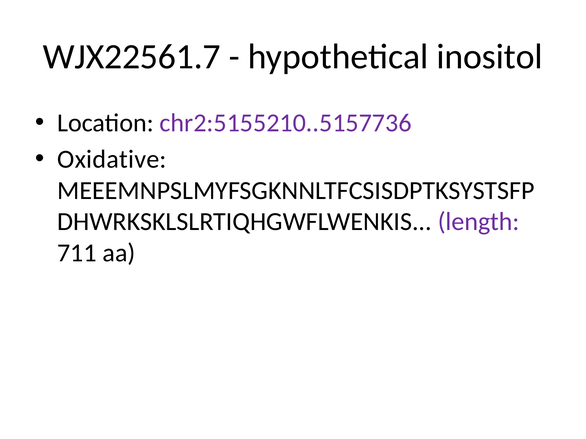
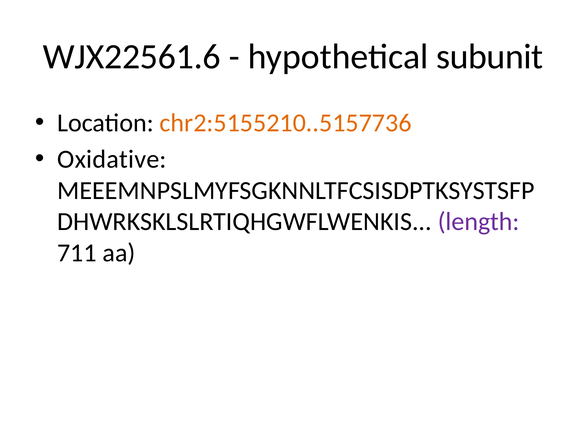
WJX22561.7: WJX22561.7 -> WJX22561.6
inositol: inositol -> subunit
chr2:5155210..5157736 colour: purple -> orange
